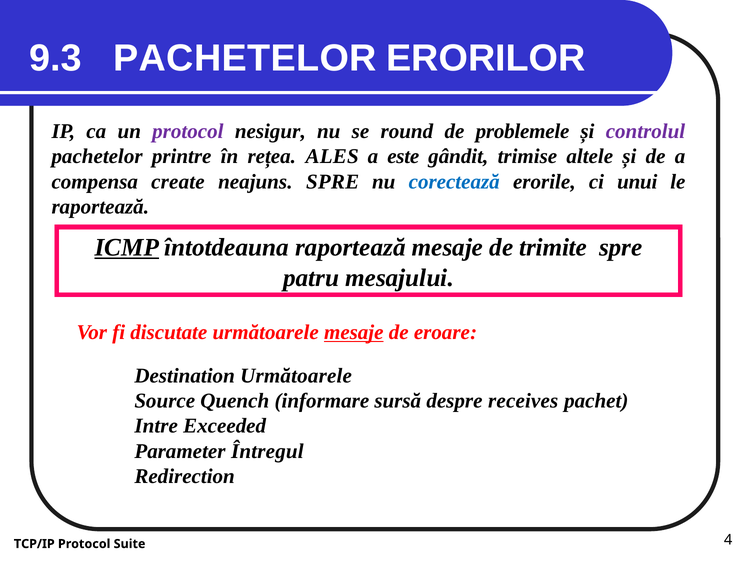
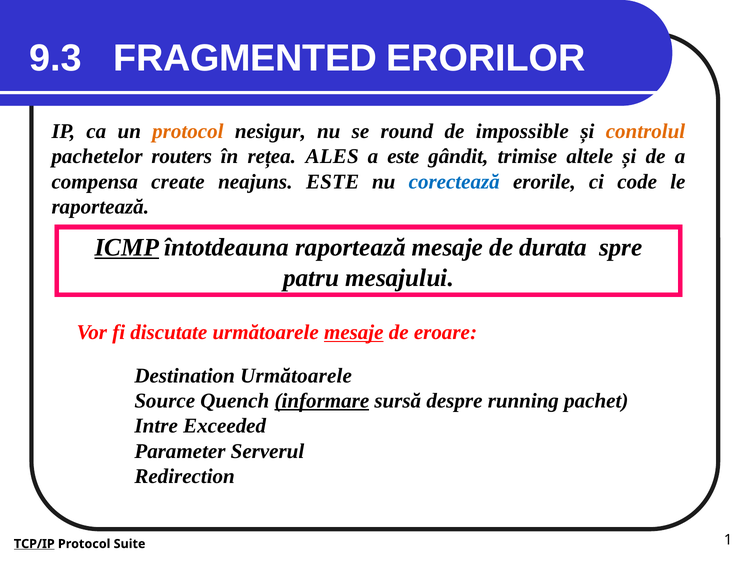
9.3 PACHETELOR: PACHETELOR -> FRAGMENTED
protocol at (188, 131) colour: purple -> orange
problemele: problemele -> impossible
controlul colour: purple -> orange
printre: printre -> routers
neajuns SPRE: SPRE -> ESTE
unui: unui -> code
trimite: trimite -> durata
informare underline: none -> present
receives: receives -> running
Întregul: Întregul -> Serverul
TCP/IP underline: none -> present
4: 4 -> 1
